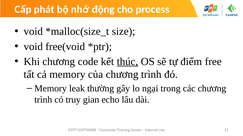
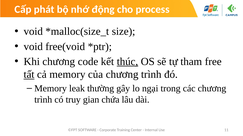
điểm: điểm -> tham
tất underline: none -> present
echo: echo -> chứa
